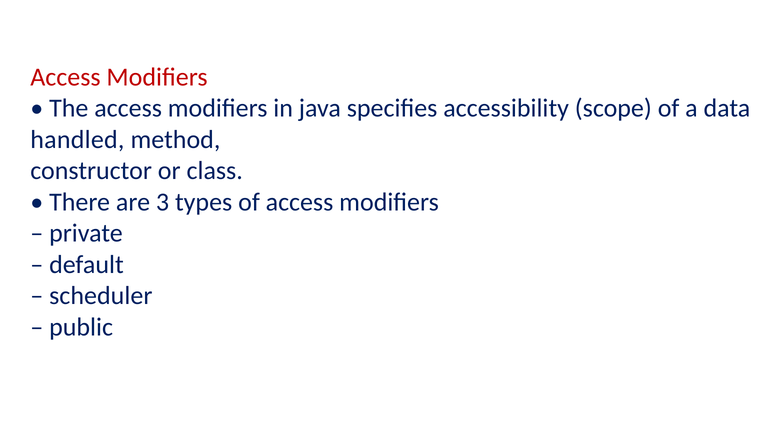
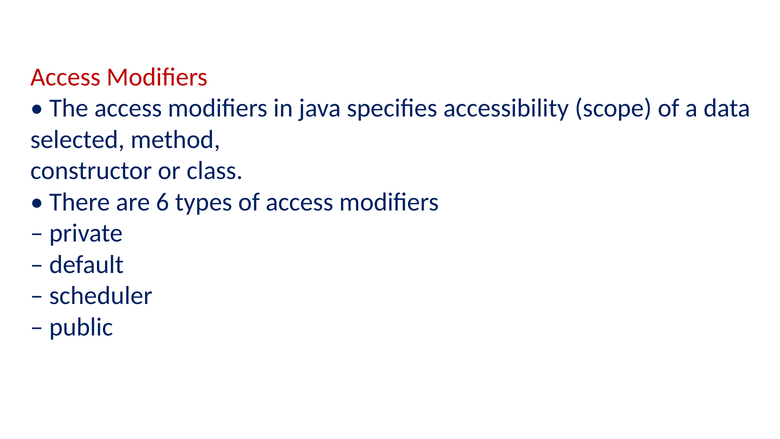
handled: handled -> selected
3: 3 -> 6
